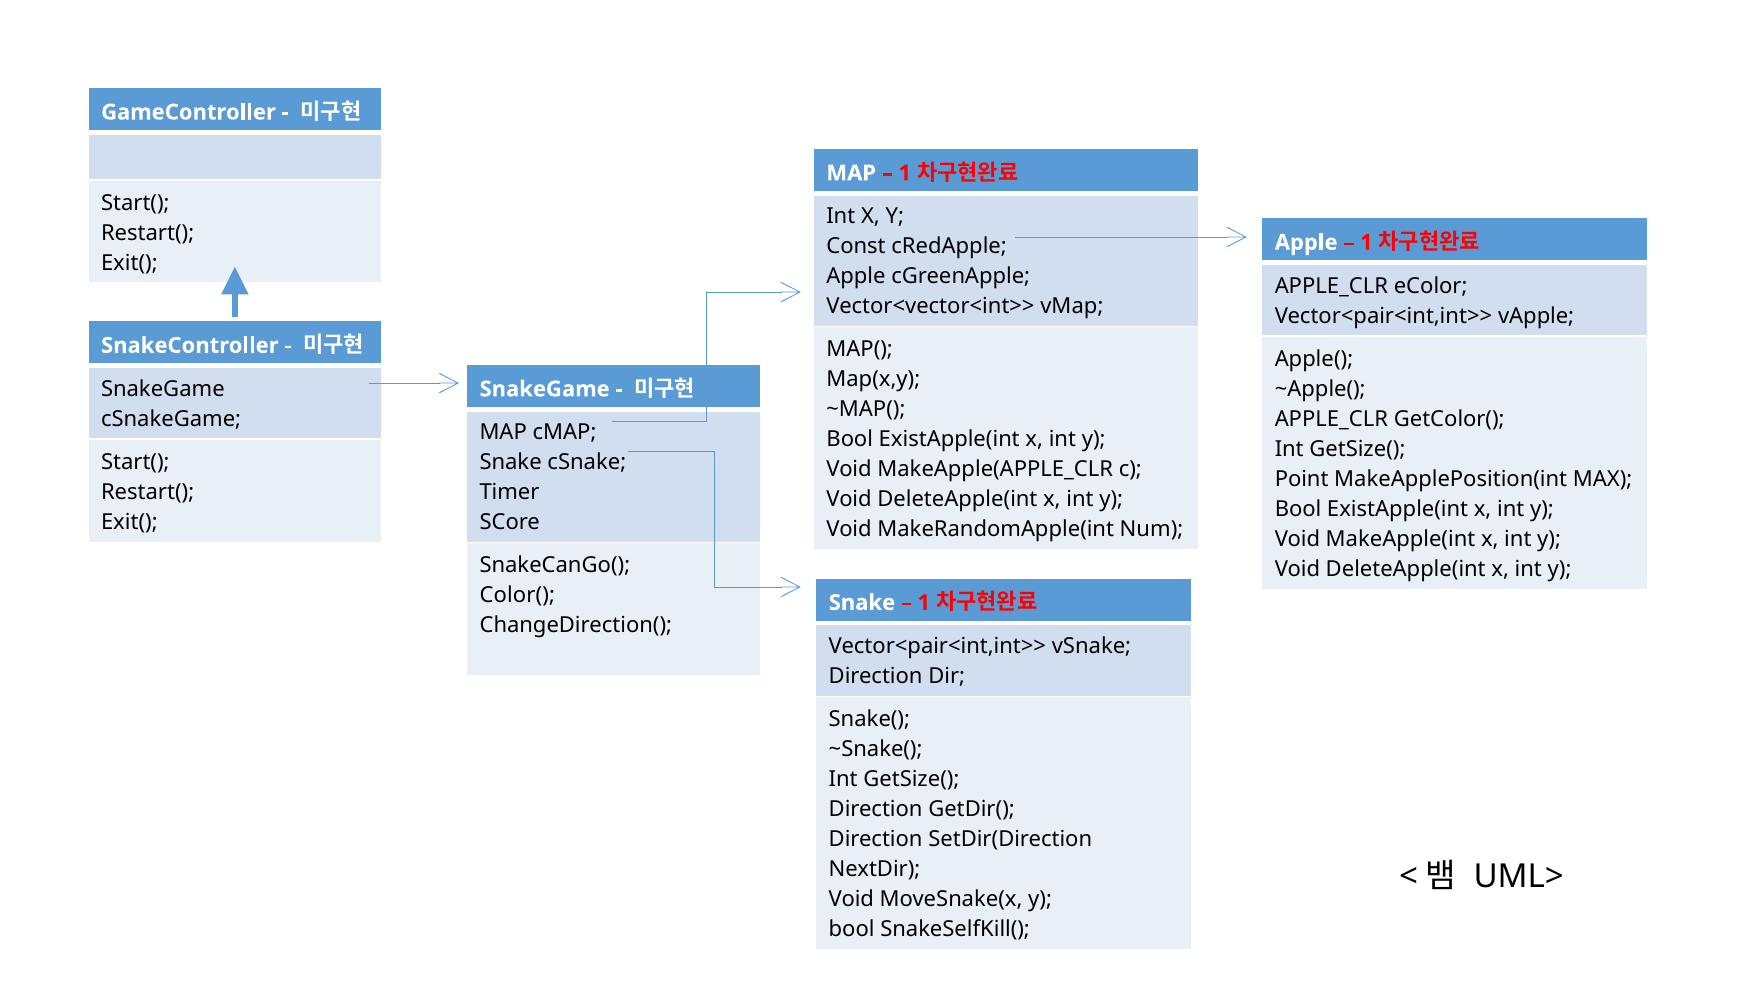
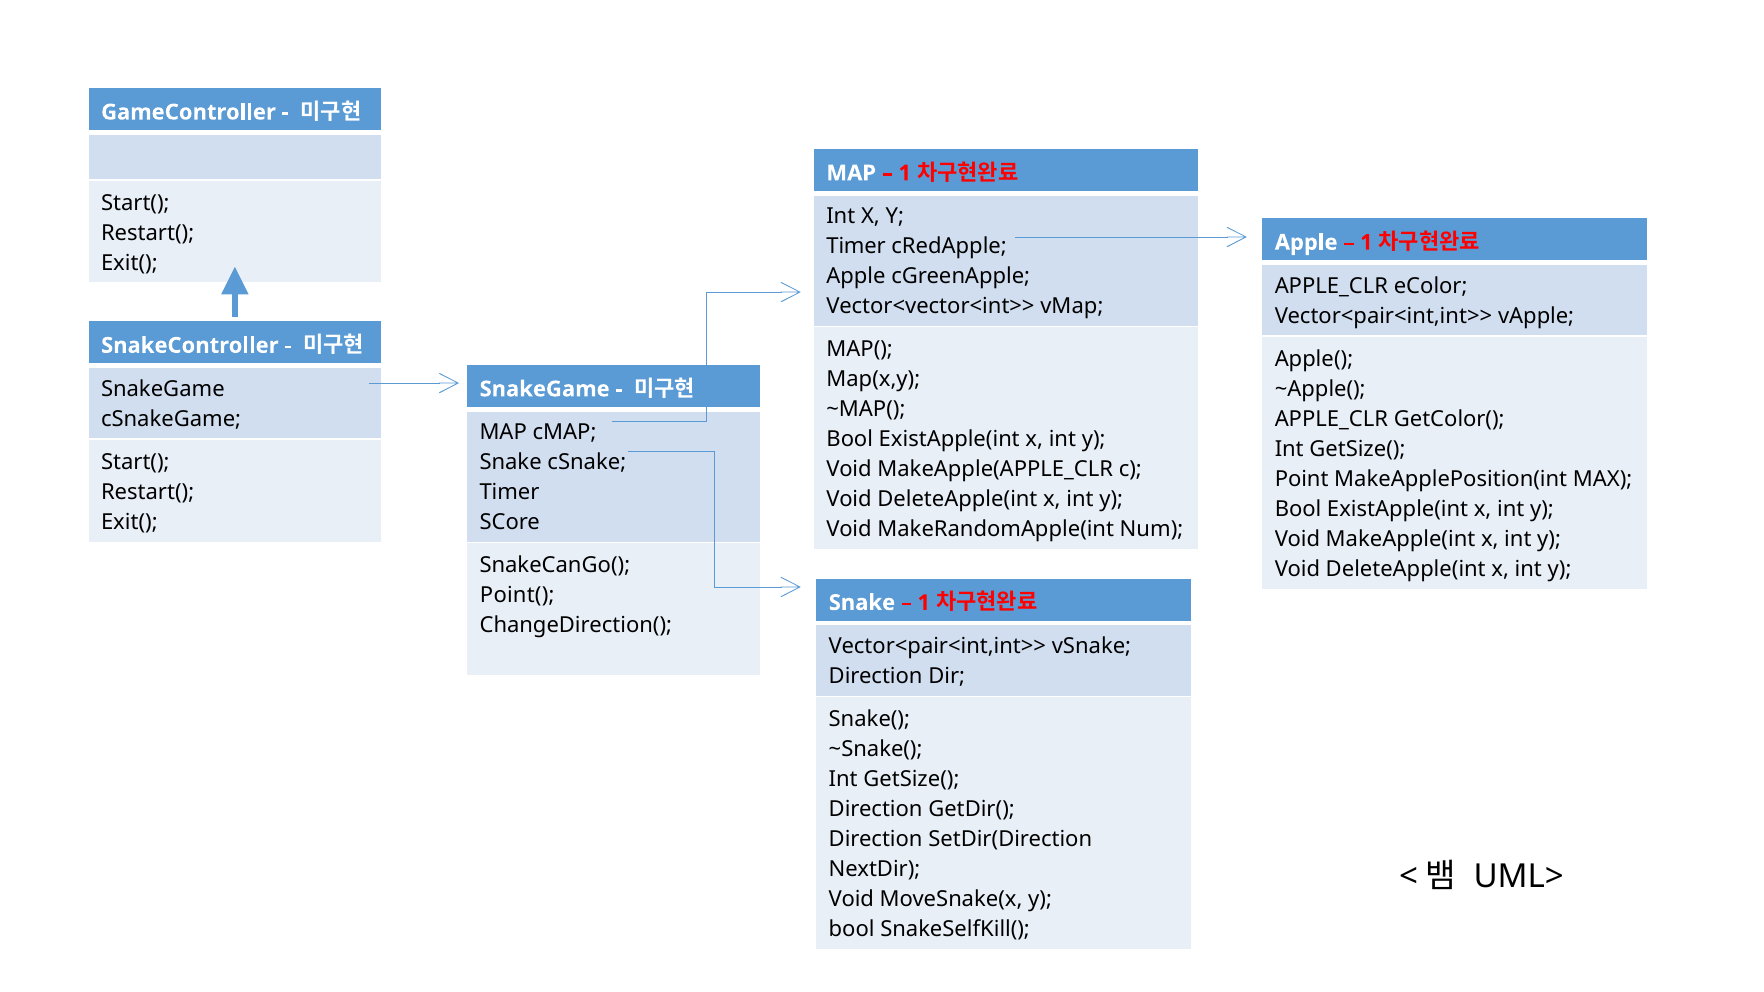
Const at (856, 246): Const -> Timer
Color(: Color( -> Point(
